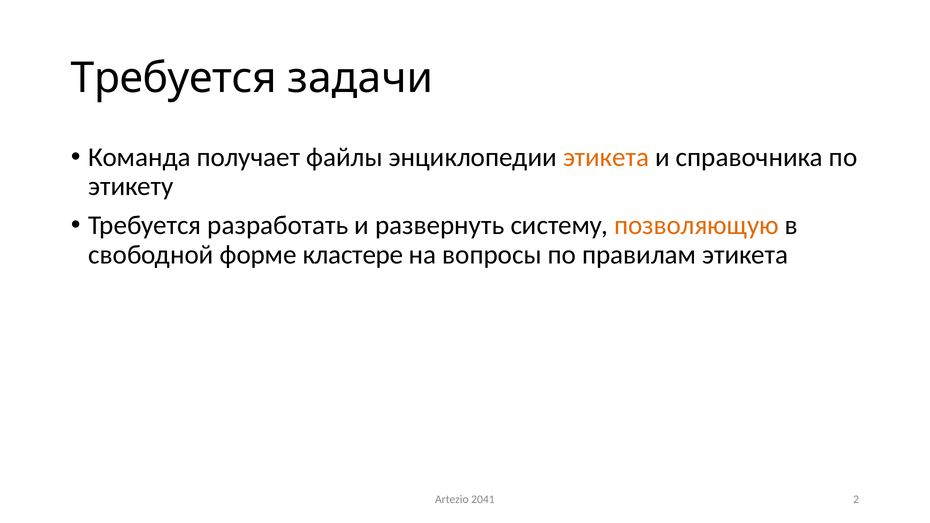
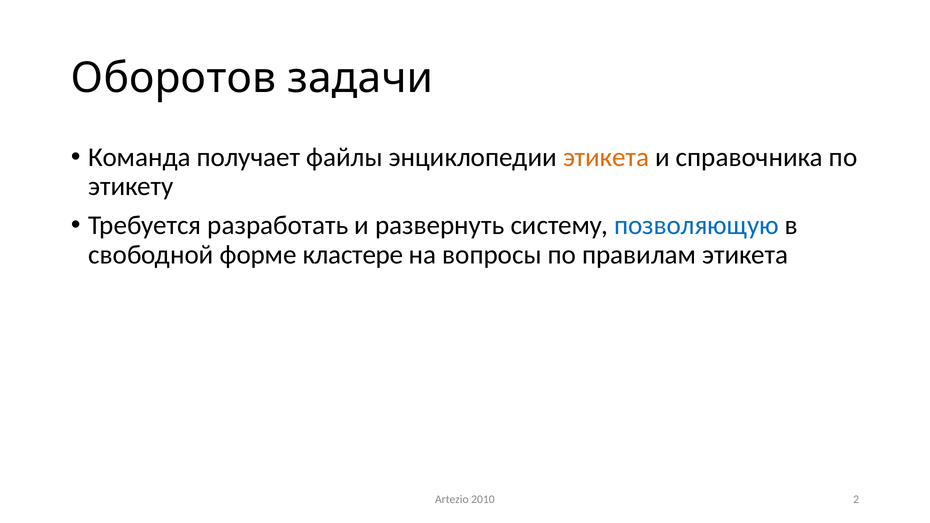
Требуется at (174, 78): Требуется -> Оборотов
позволяющую colour: orange -> blue
2041: 2041 -> 2010
